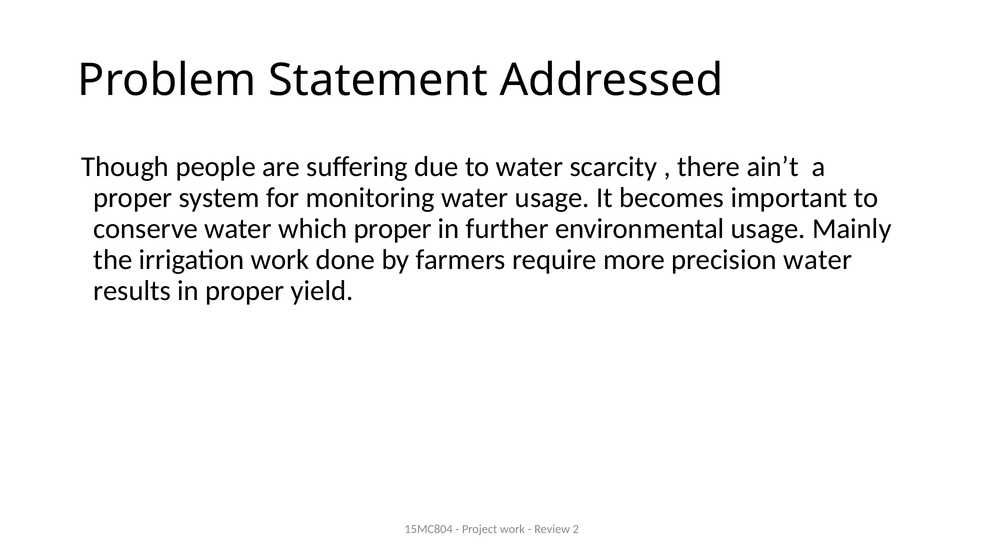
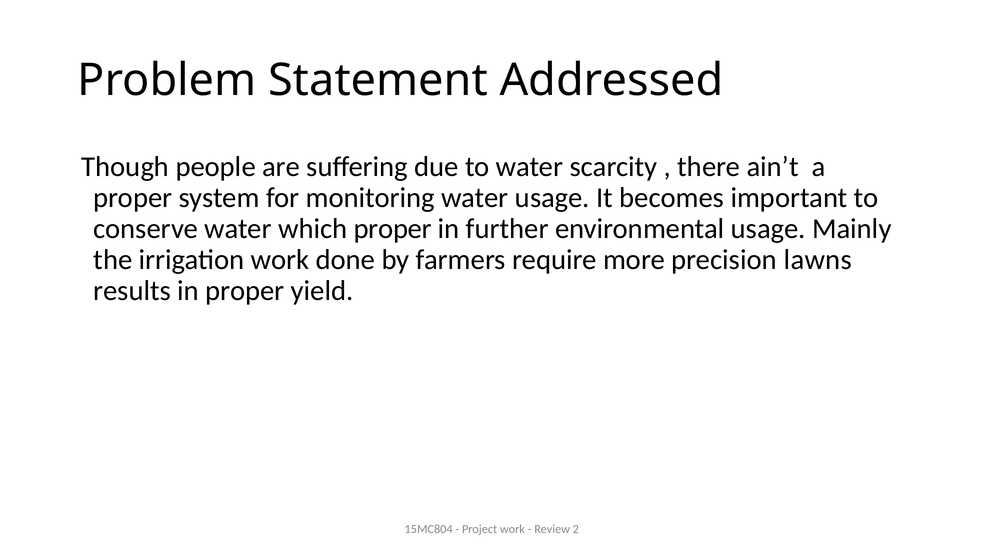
precision water: water -> lawns
